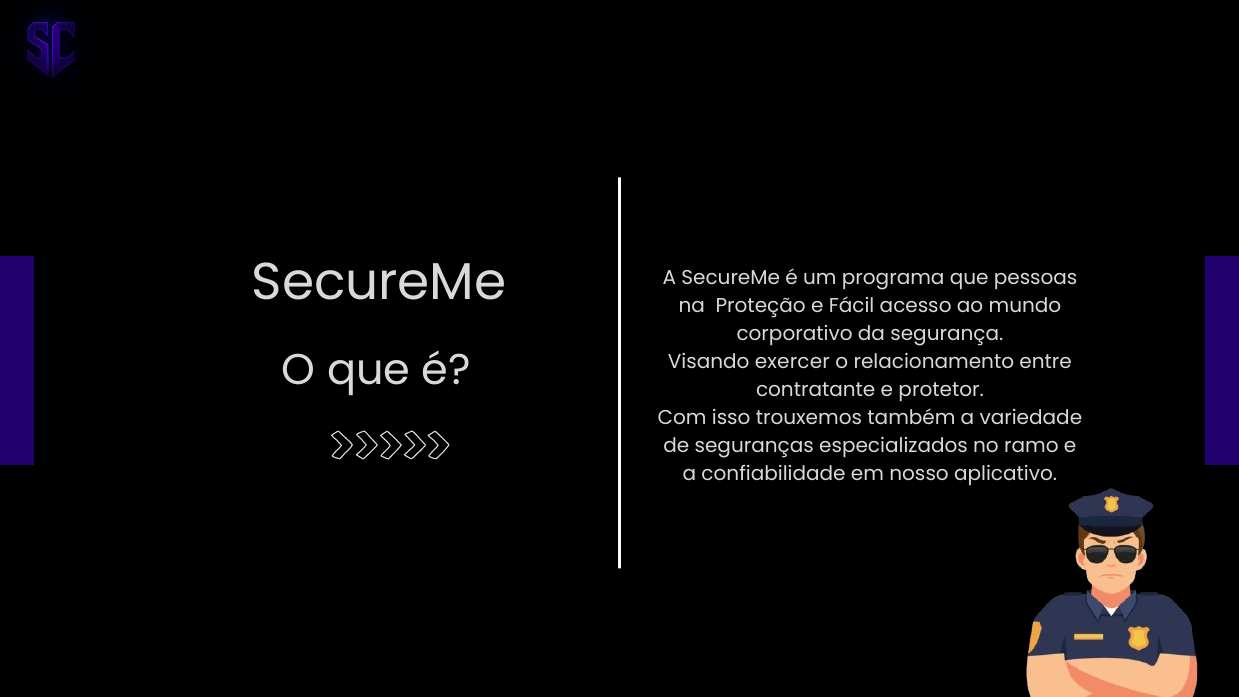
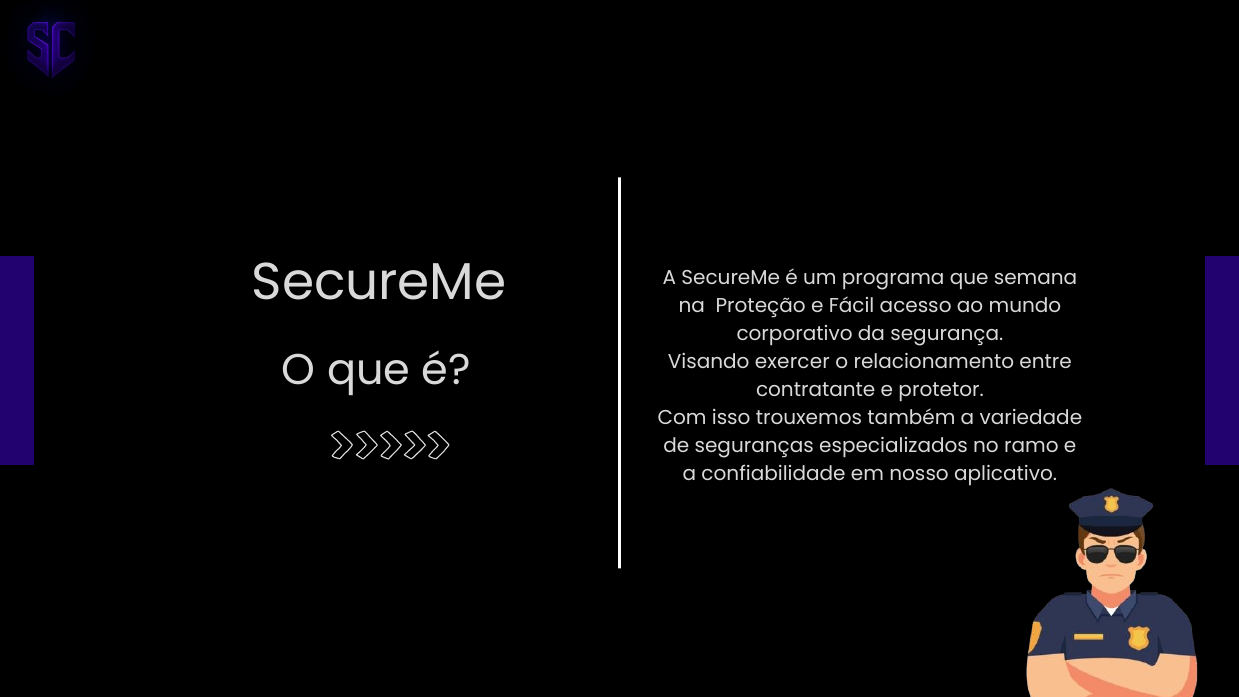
pessoas: pessoas -> semana
